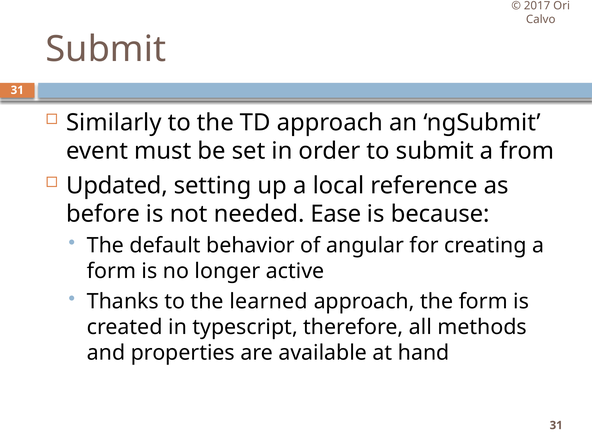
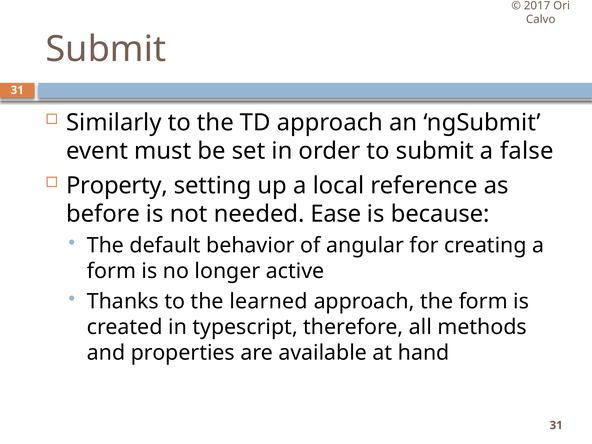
from: from -> false
Updated: Updated -> Property
